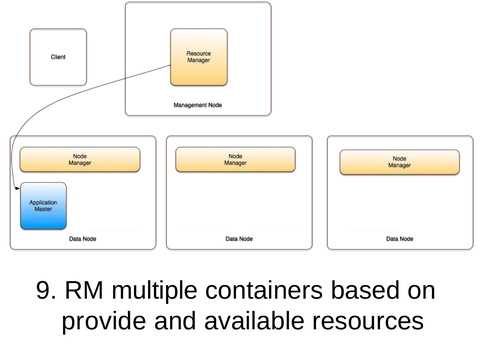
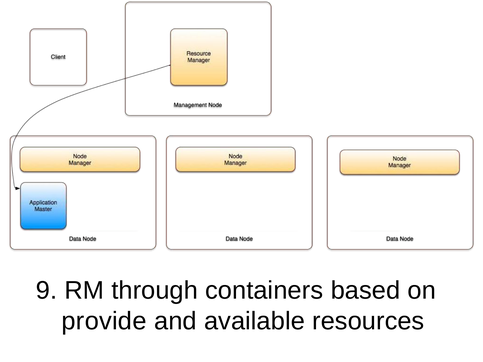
multiple: multiple -> through
